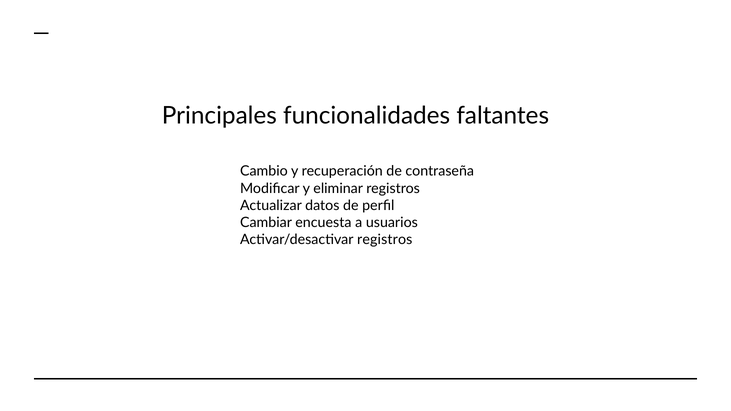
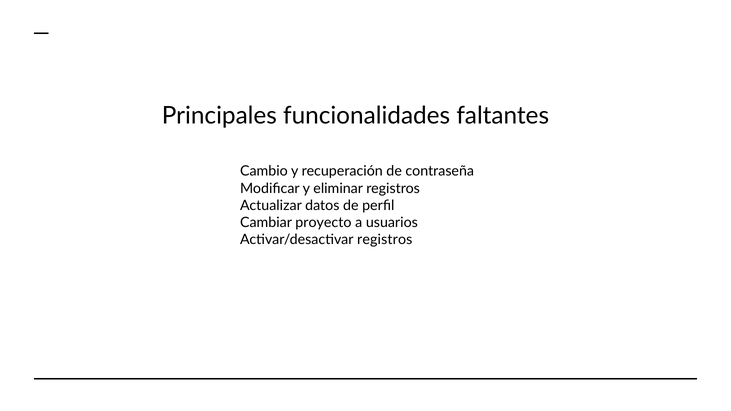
encuesta: encuesta -> proyecto
